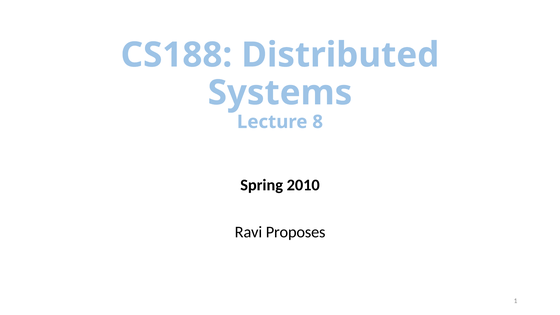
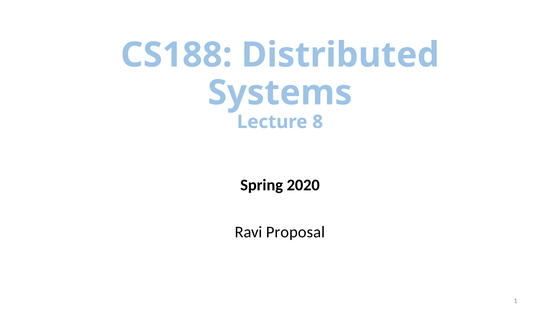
2010: 2010 -> 2020
Proposes: Proposes -> Proposal
